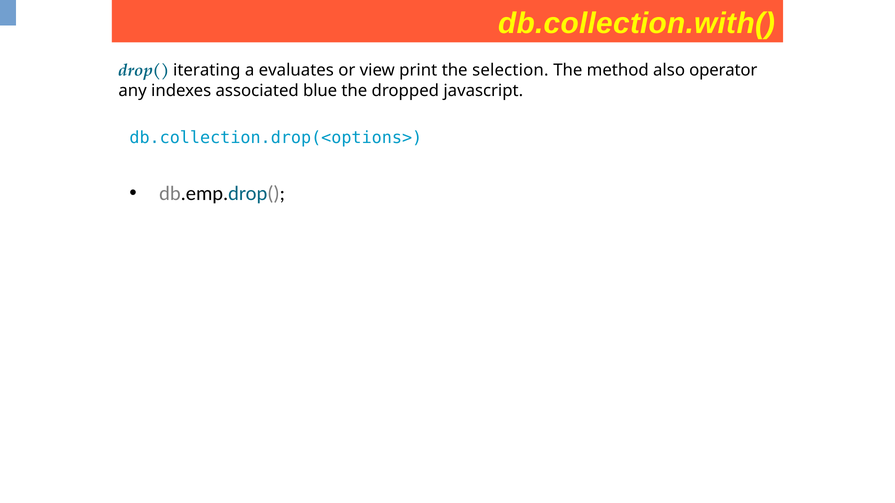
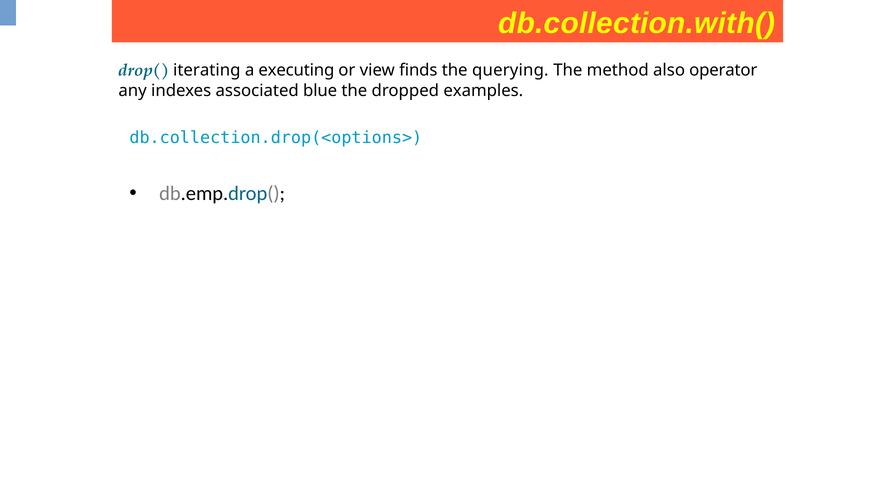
evaluates: evaluates -> executing
print: print -> finds
selection: selection -> querying
javascript: javascript -> examples
